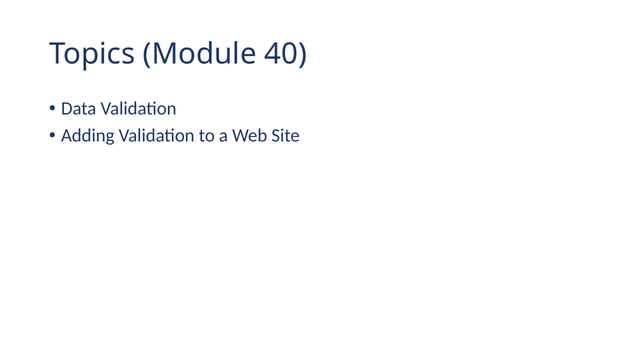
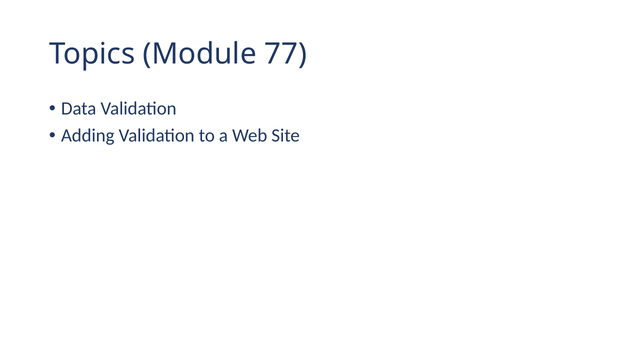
40: 40 -> 77
